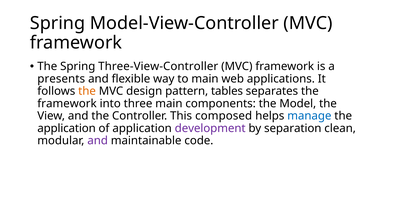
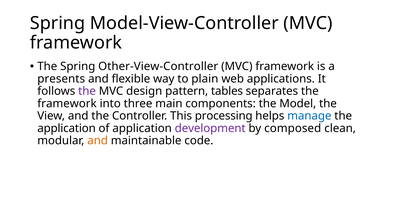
Three-View-Controller: Three-View-Controller -> Other-View-Controller
to main: main -> plain
the at (87, 91) colour: orange -> purple
composed: composed -> processing
separation: separation -> composed
and at (98, 141) colour: purple -> orange
